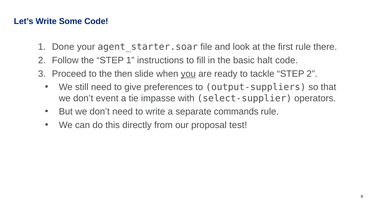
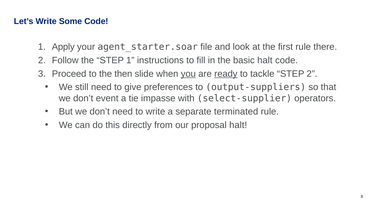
Done: Done -> Apply
ready underline: none -> present
commands: commands -> terminated
proposal test: test -> halt
